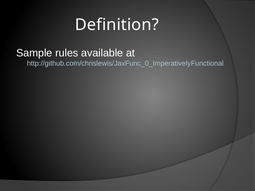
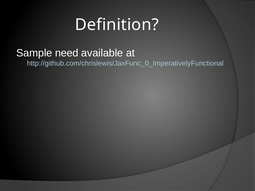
rules: rules -> need
